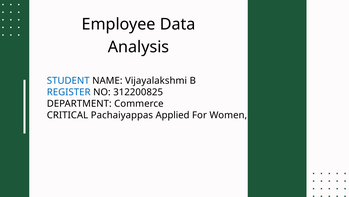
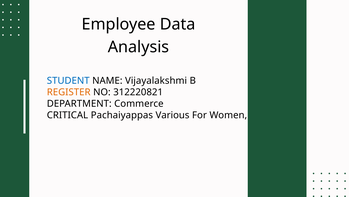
REGISTER colour: blue -> orange
312200825: 312200825 -> 312220821
Applied: Applied -> Various
